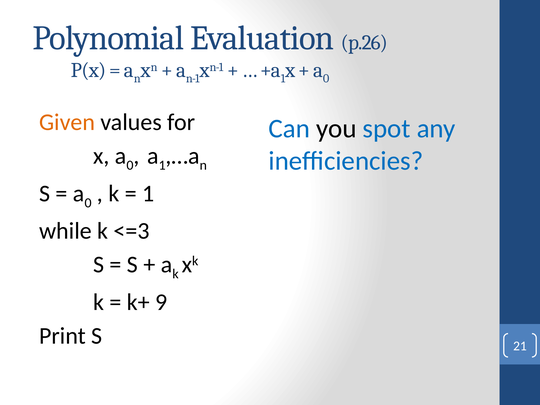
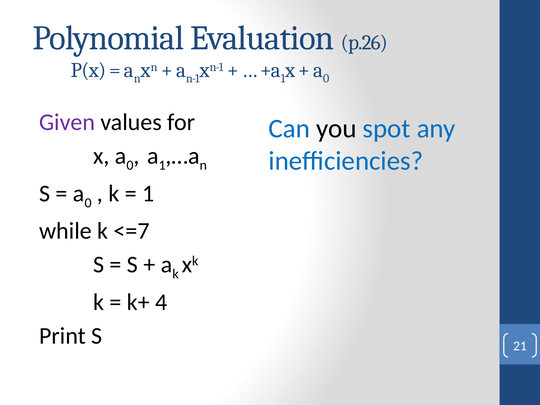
Given colour: orange -> purple
<=3: <=3 -> <=7
9: 9 -> 4
